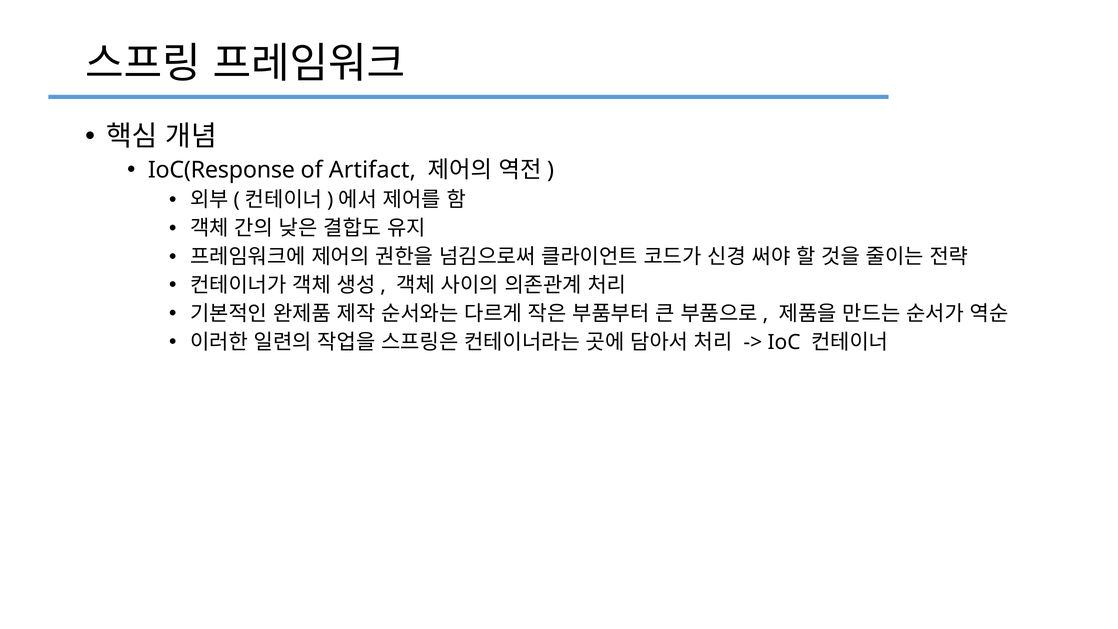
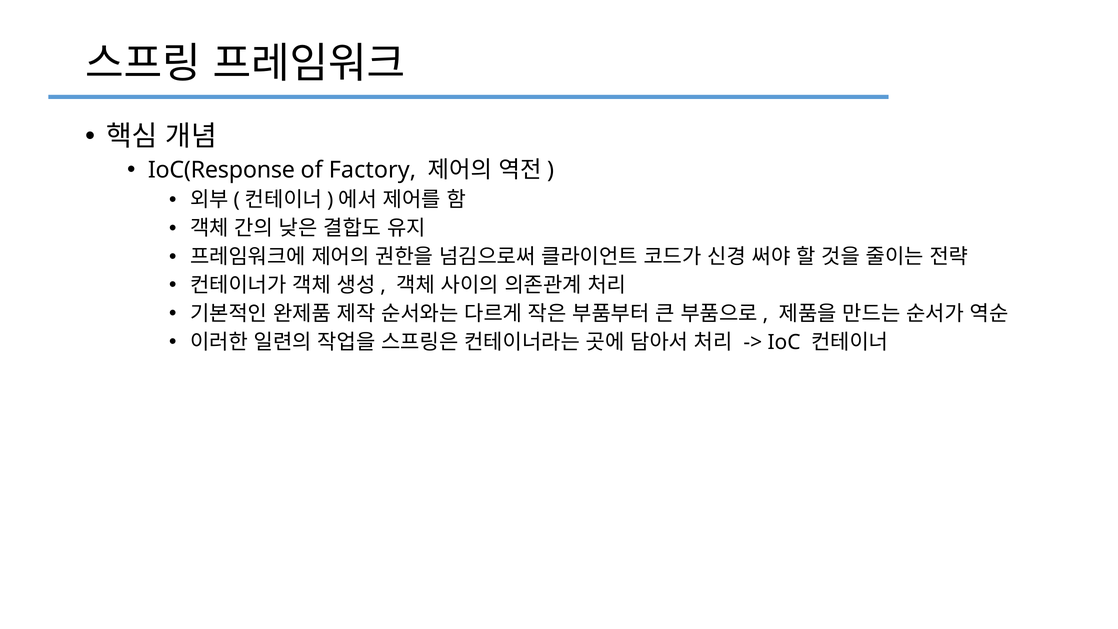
Artifact: Artifact -> Factory
